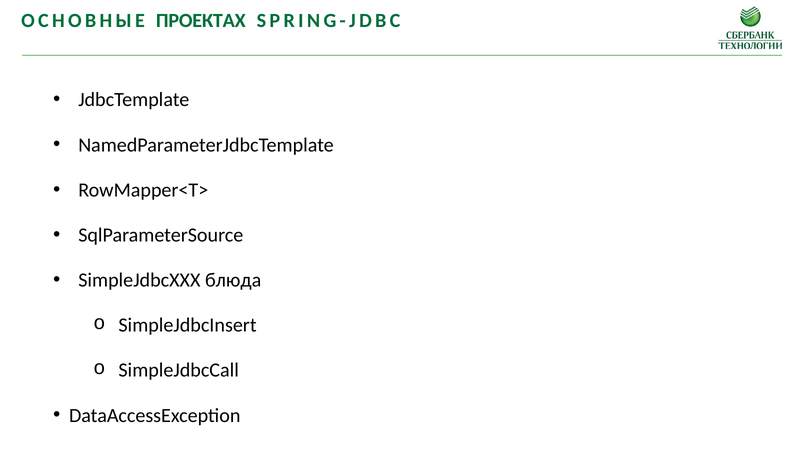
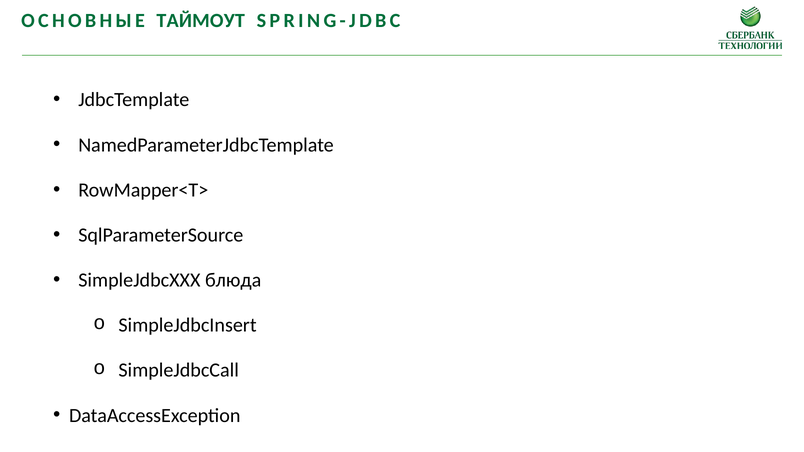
ПРОЕКТАХ: ПРОЕКТАХ -> ТАЙМОУТ
